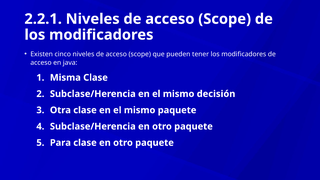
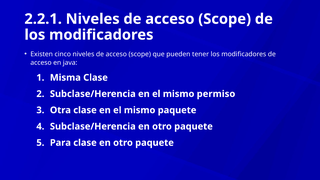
decisión: decisión -> permiso
